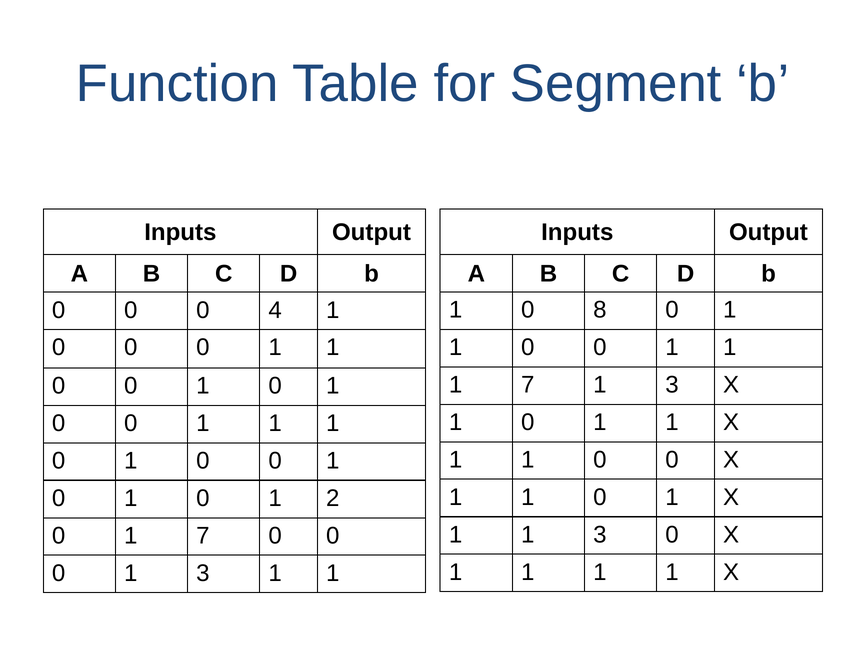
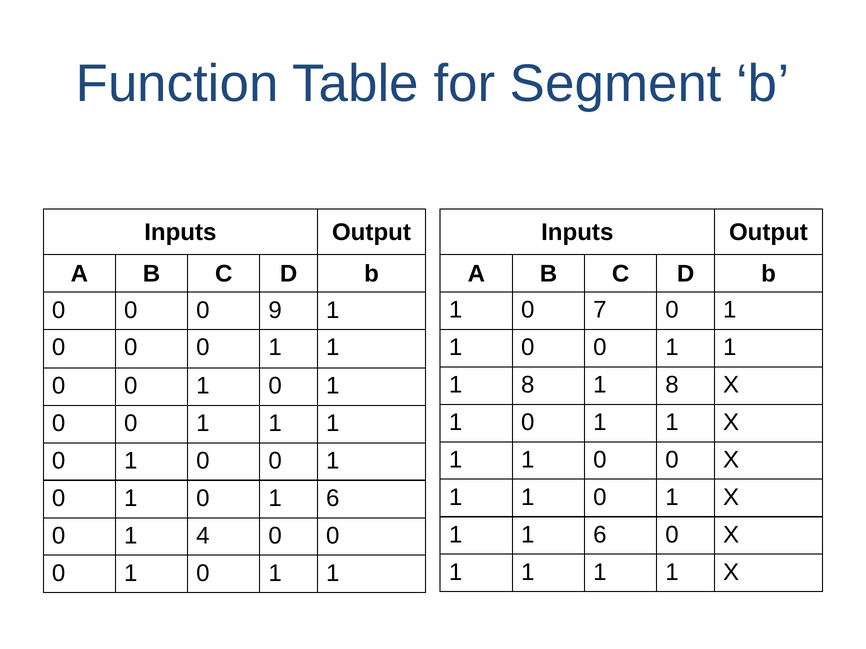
8: 8 -> 7
4: 4 -> 9
7 at (528, 385): 7 -> 8
3 at (672, 385): 3 -> 8
0 1 2: 2 -> 6
1 1 3: 3 -> 6
0 1 7: 7 -> 4
3 at (203, 574): 3 -> 0
